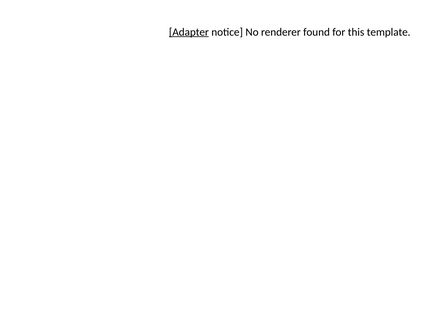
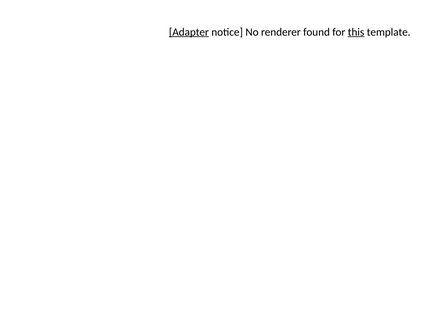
this underline: none -> present
